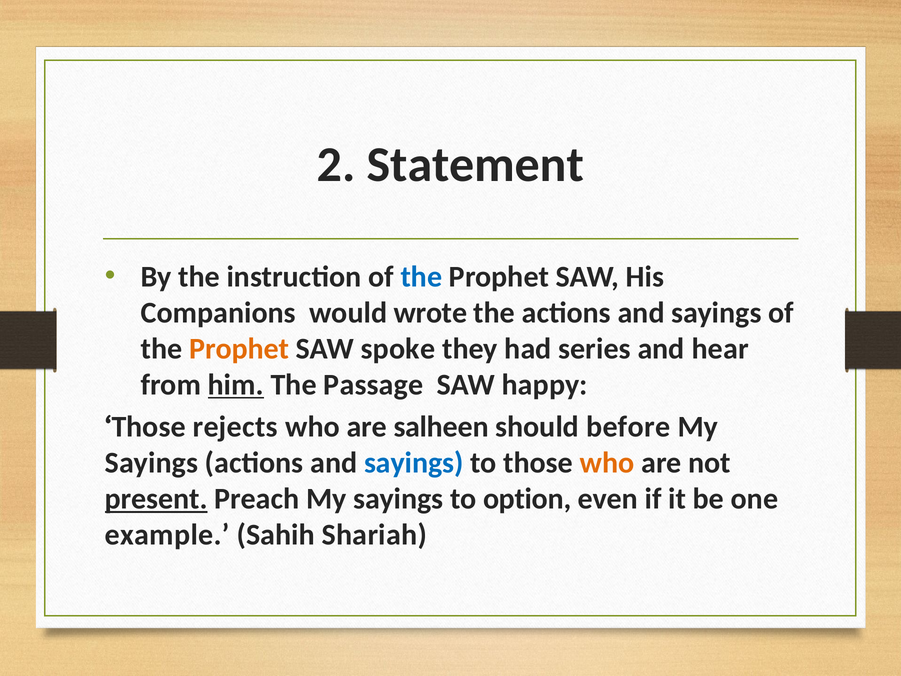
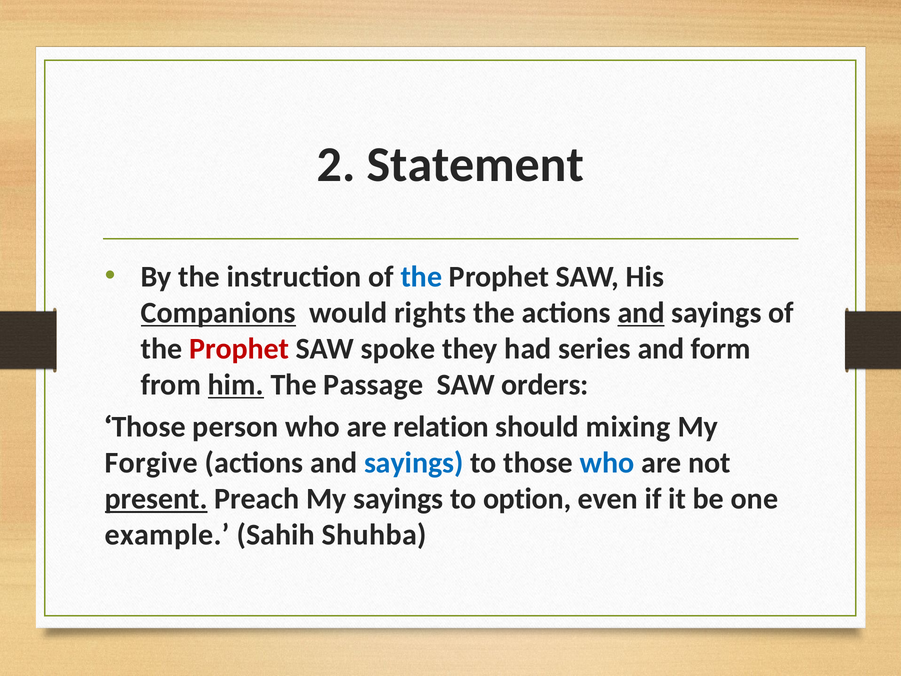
Companions underline: none -> present
wrote: wrote -> rights
and at (641, 313) underline: none -> present
Prophet at (239, 349) colour: orange -> red
hear: hear -> form
happy: happy -> orders
rejects: rejects -> person
salheen: salheen -> relation
before: before -> mixing
Sayings at (151, 463): Sayings -> Forgive
who at (607, 463) colour: orange -> blue
Shariah: Shariah -> Shuhba
